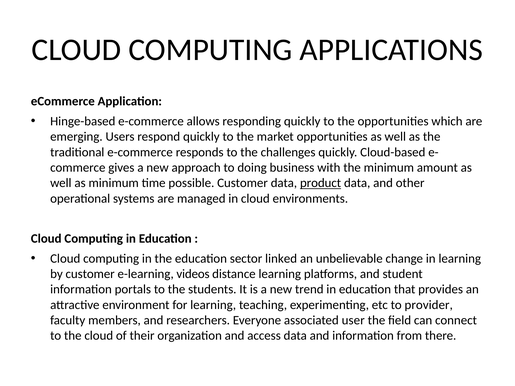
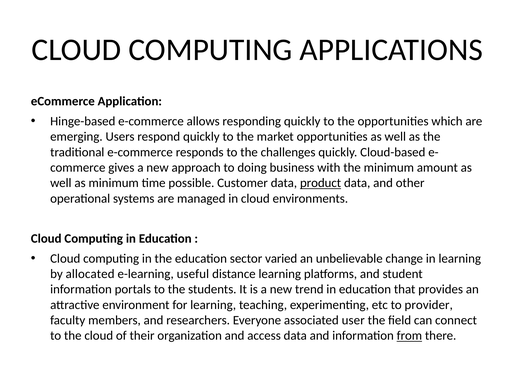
linked: linked -> varied
by customer: customer -> allocated
videos: videos -> useful
from underline: none -> present
